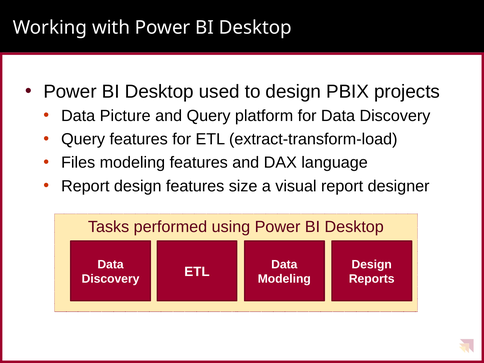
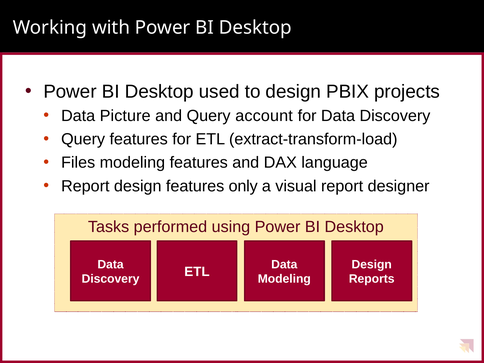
platform: platform -> account
size: size -> only
